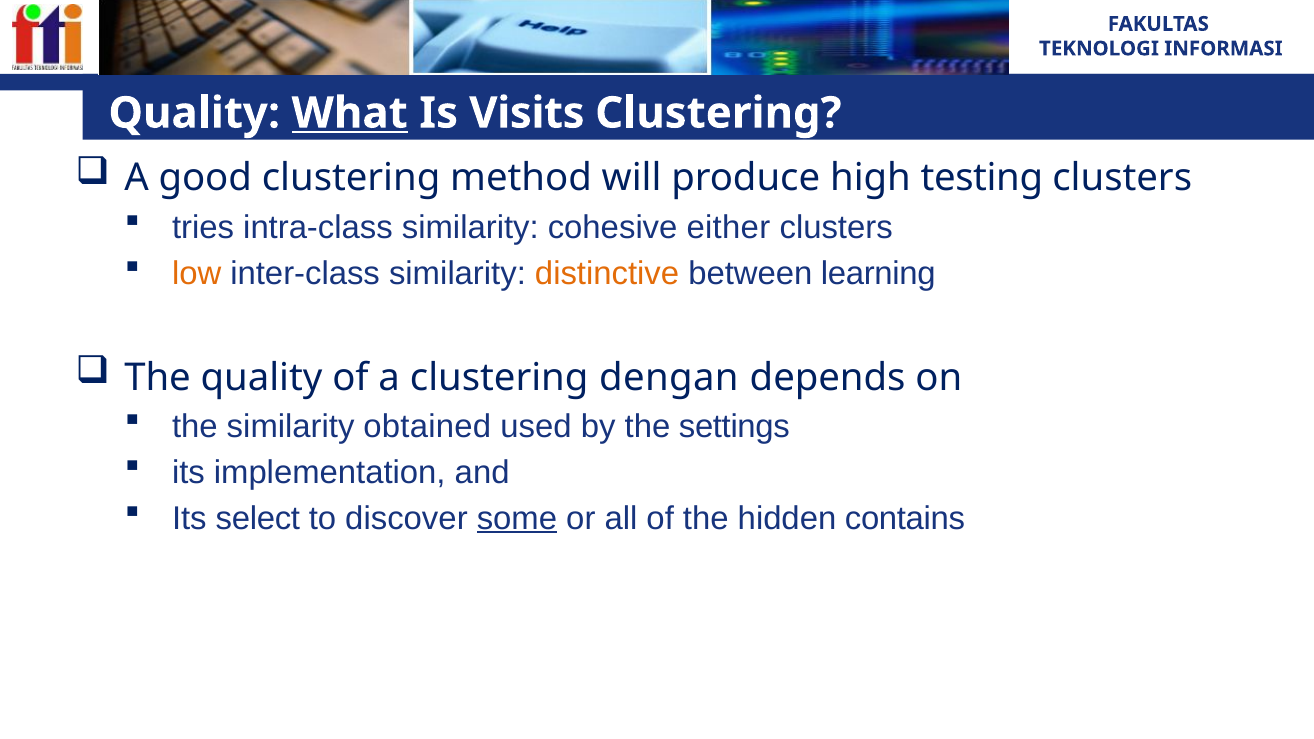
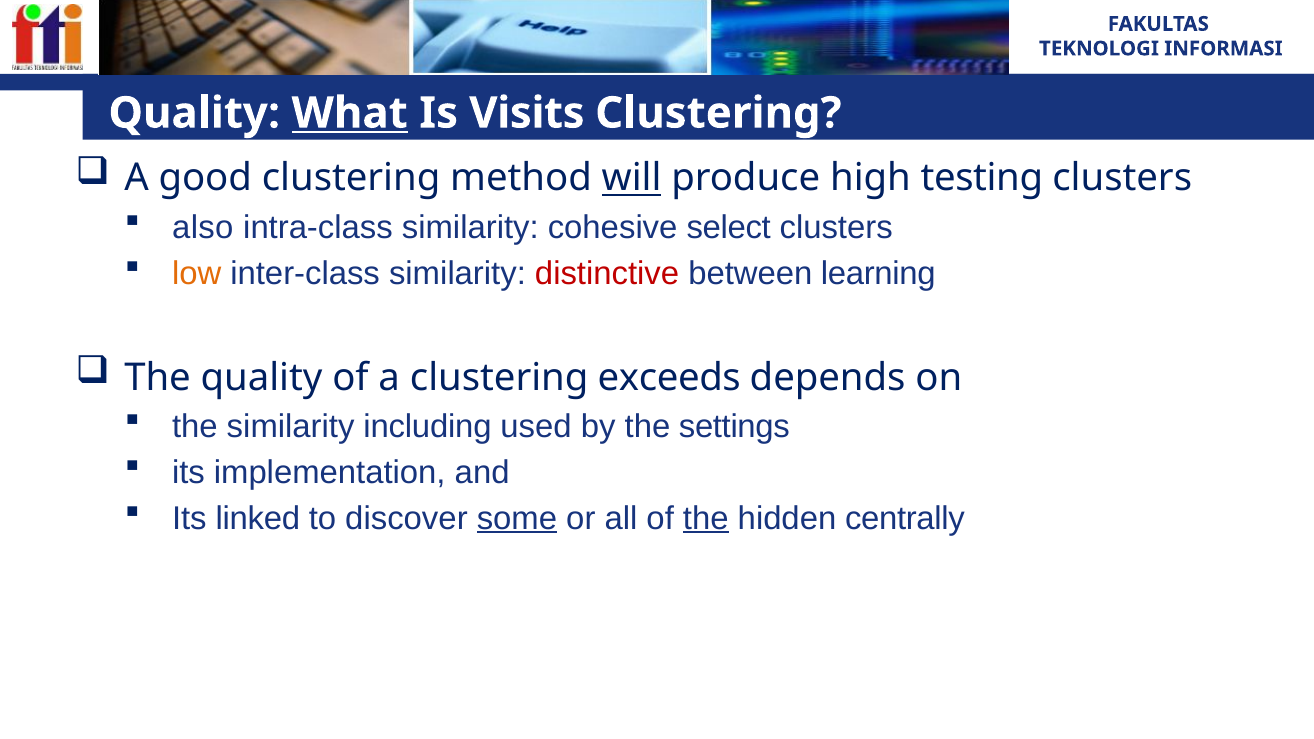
will underline: none -> present
tries: tries -> also
either: either -> select
distinctive colour: orange -> red
dengan: dengan -> exceeds
obtained: obtained -> including
select: select -> linked
the at (706, 518) underline: none -> present
contains: contains -> centrally
